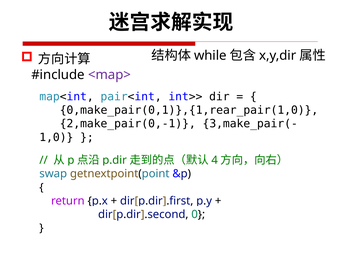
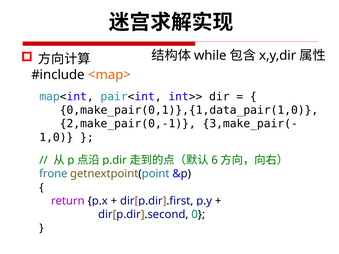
<map> colour: purple -> orange
0,make_pair(0,1)},{1,rear_pair(1,0: 0,make_pair(0,1)},{1,rear_pair(1,0 -> 0,make_pair(0,1)},{1,data_pair(1,0
4: 4 -> 6
swap: swap -> frone
